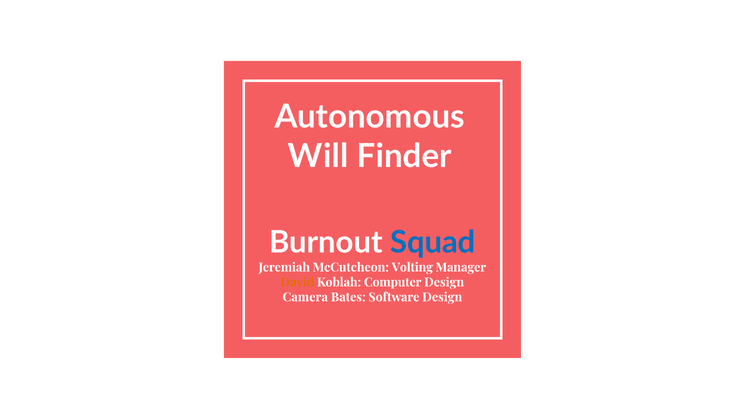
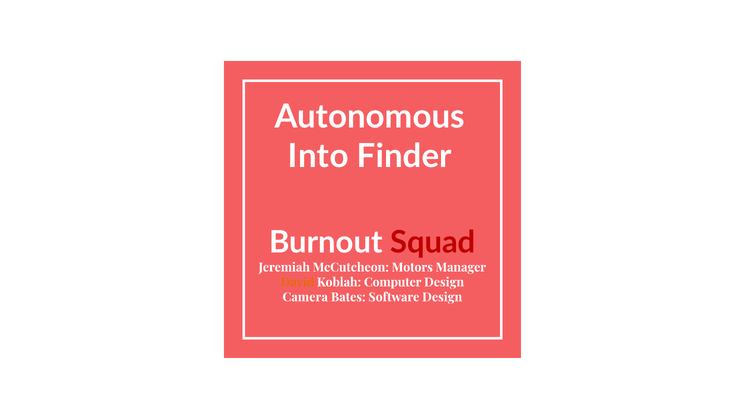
Will: Will -> Into
Squad colour: blue -> red
Volting: Volting -> Motors
